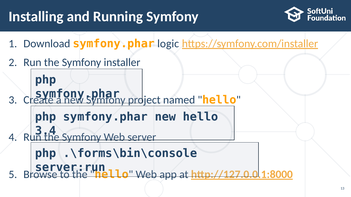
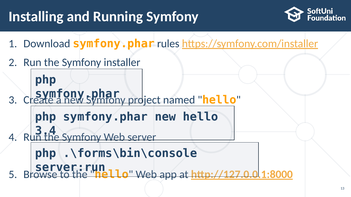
logic: logic -> rules
